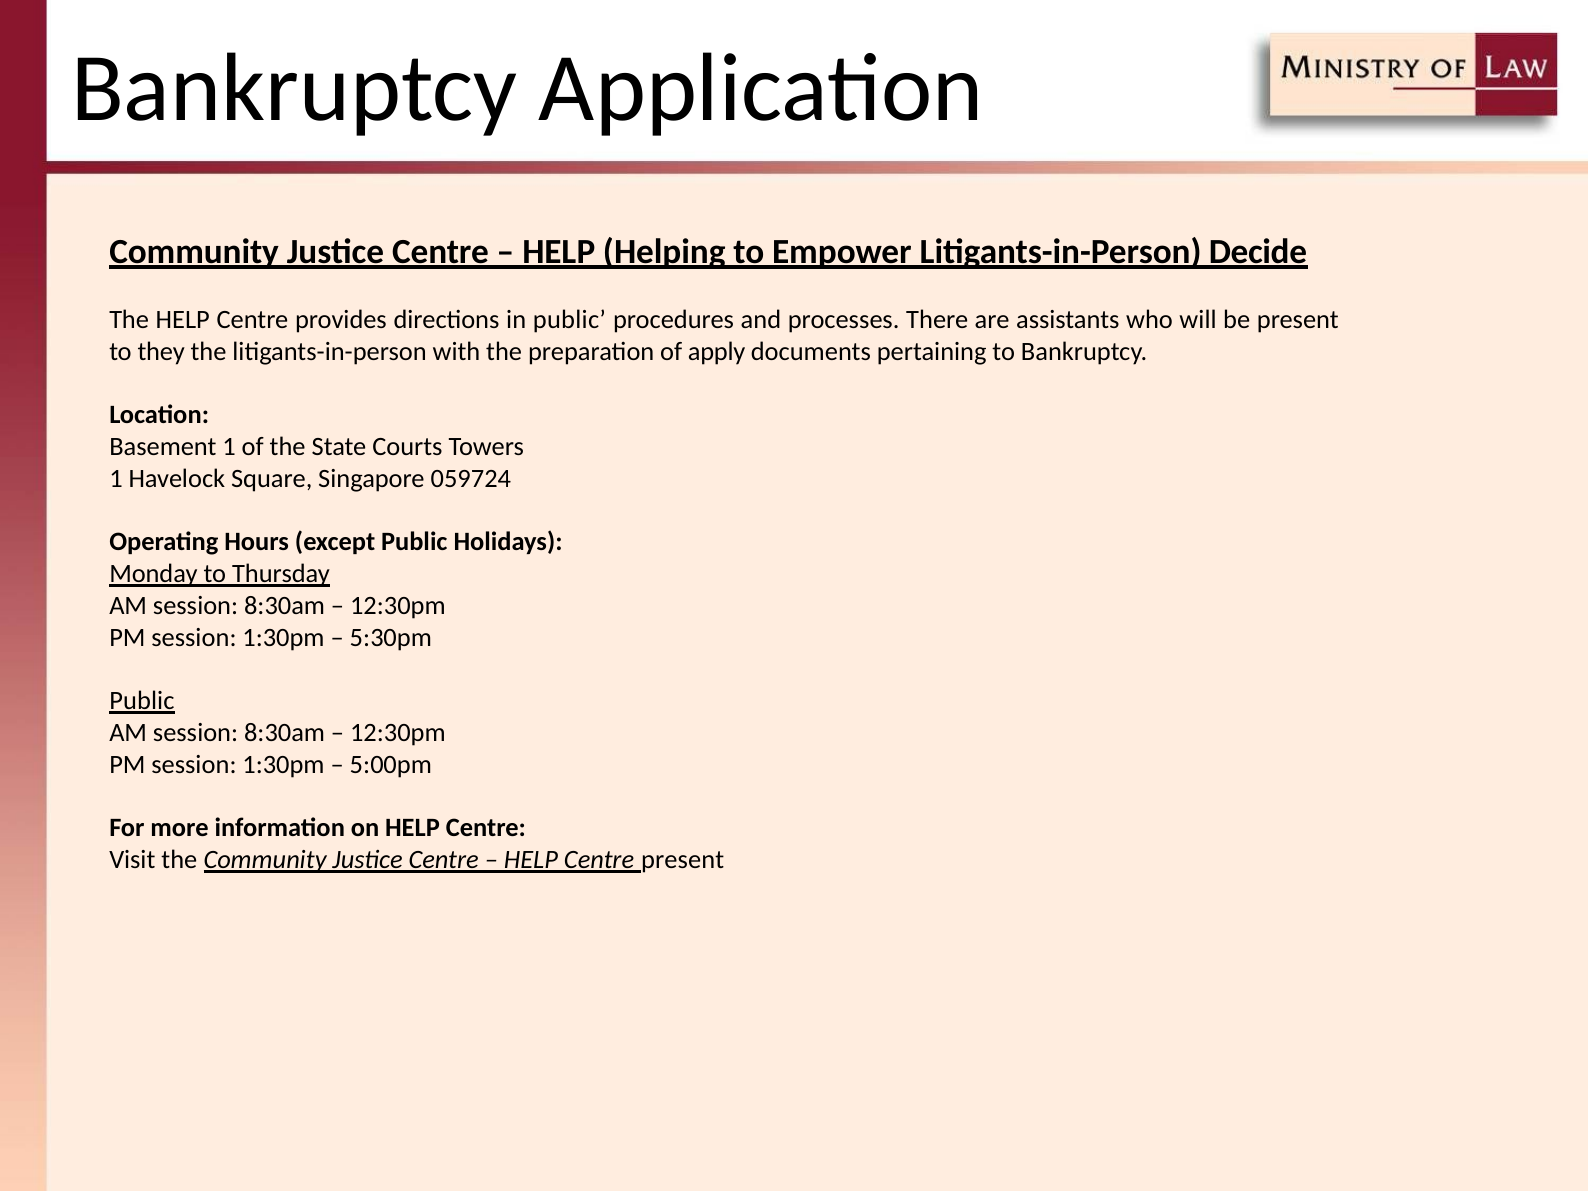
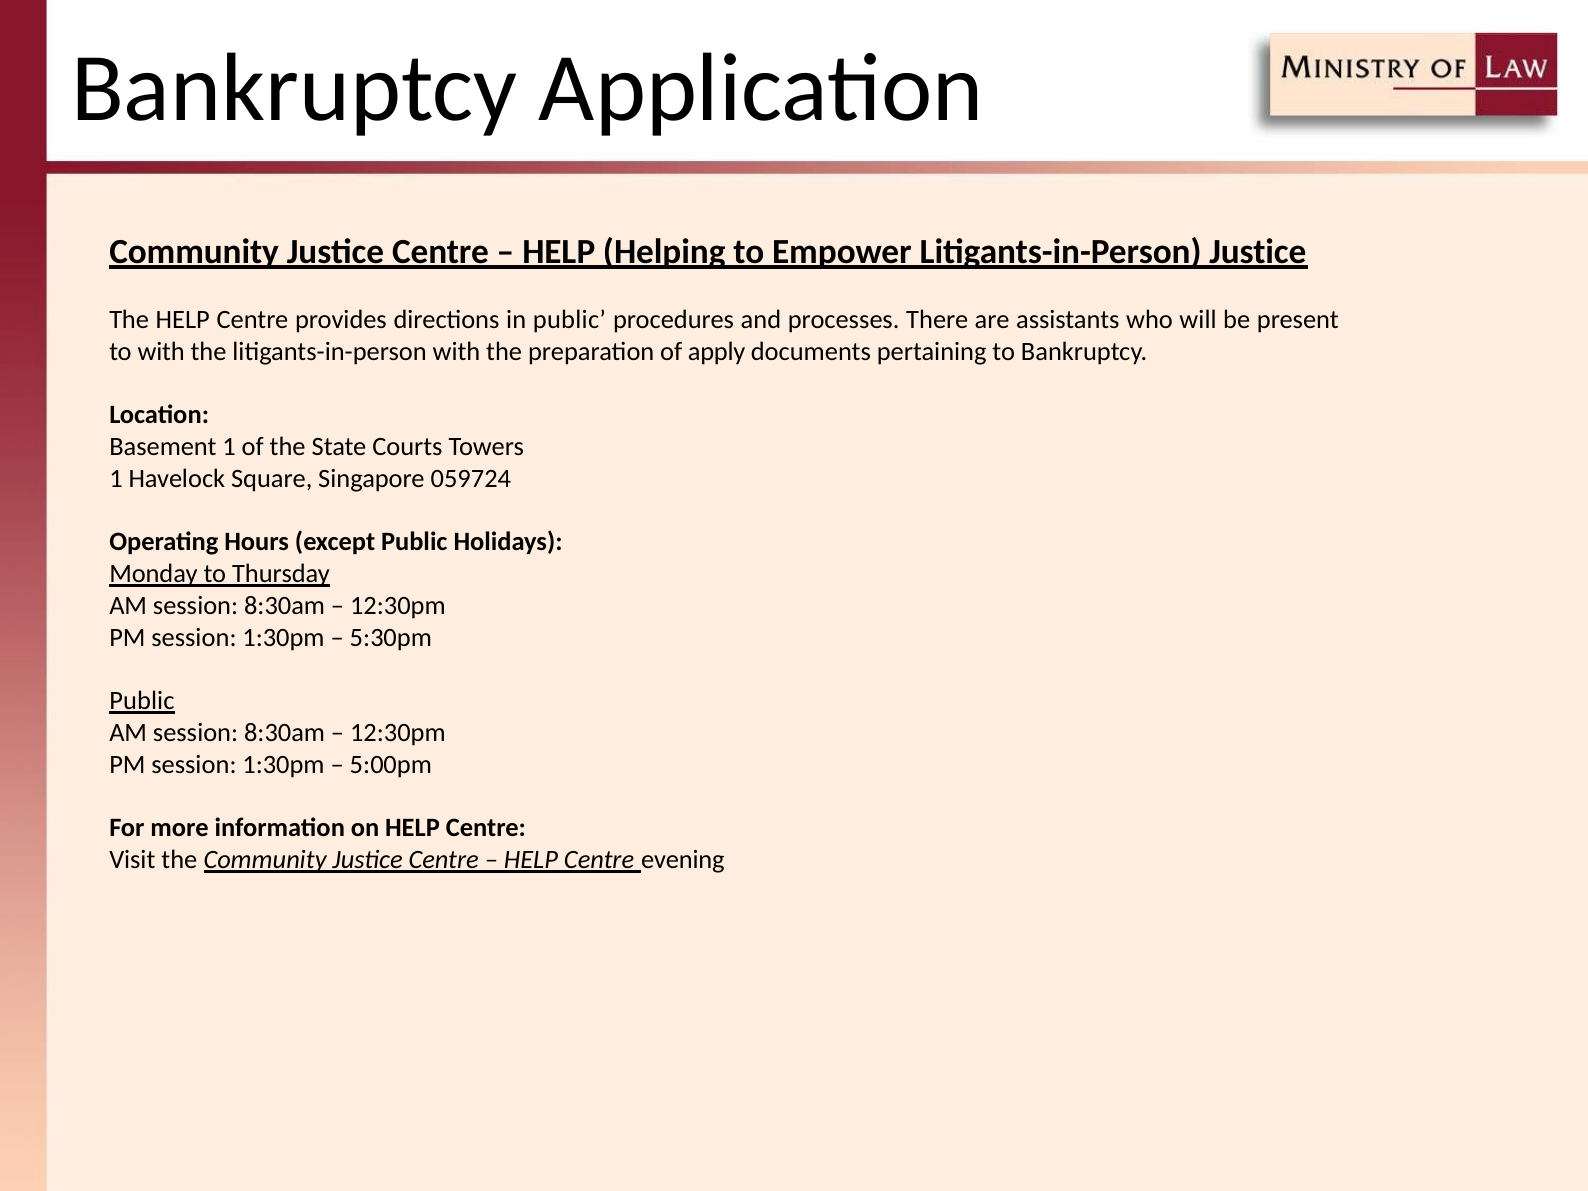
Litigants-in-Person Decide: Decide -> Justice
to they: they -> with
Centre present: present -> evening
